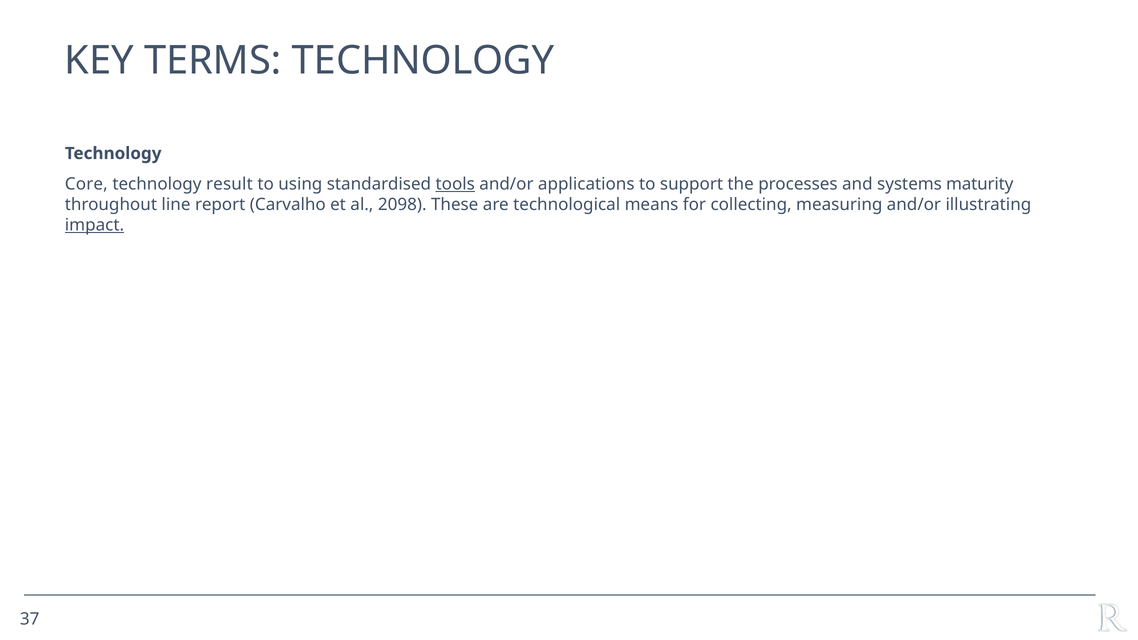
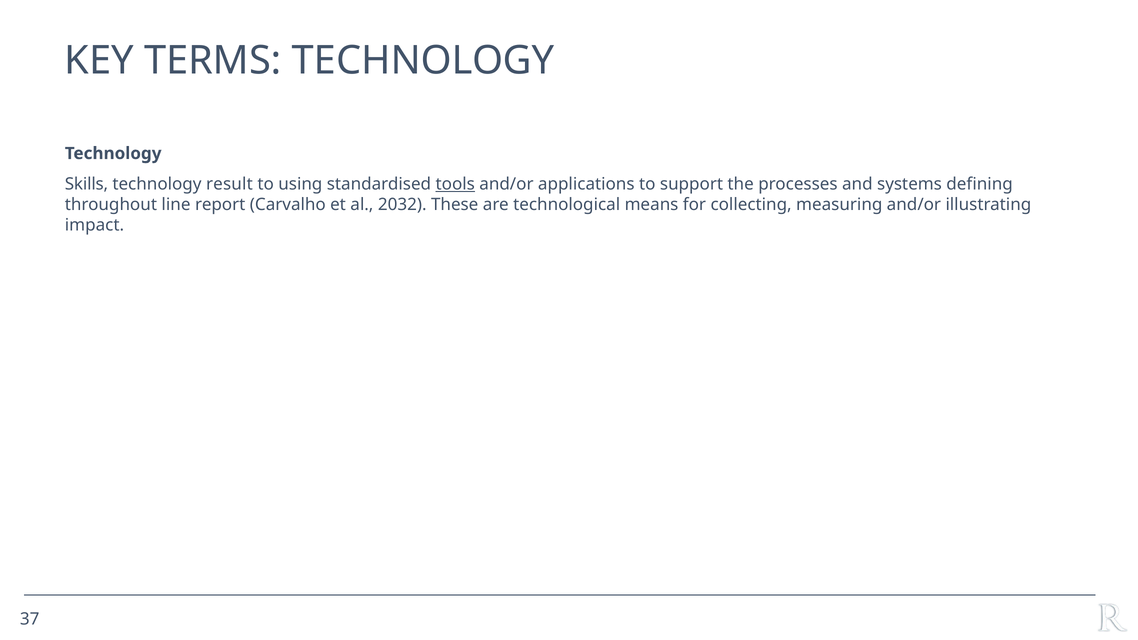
Core: Core -> Skills
maturity: maturity -> defining
2098: 2098 -> 2032
impact underline: present -> none
